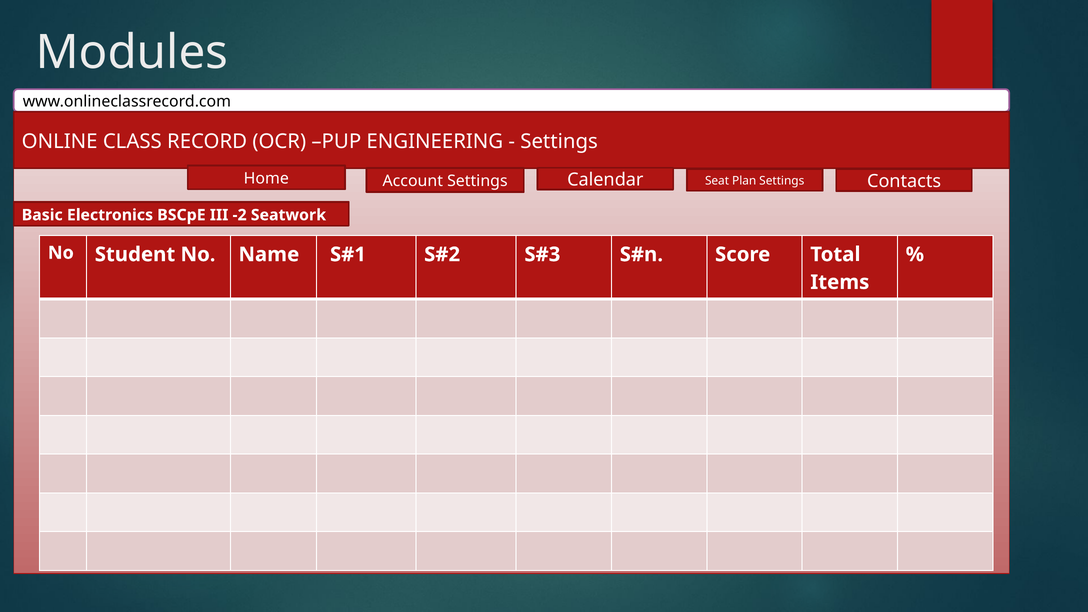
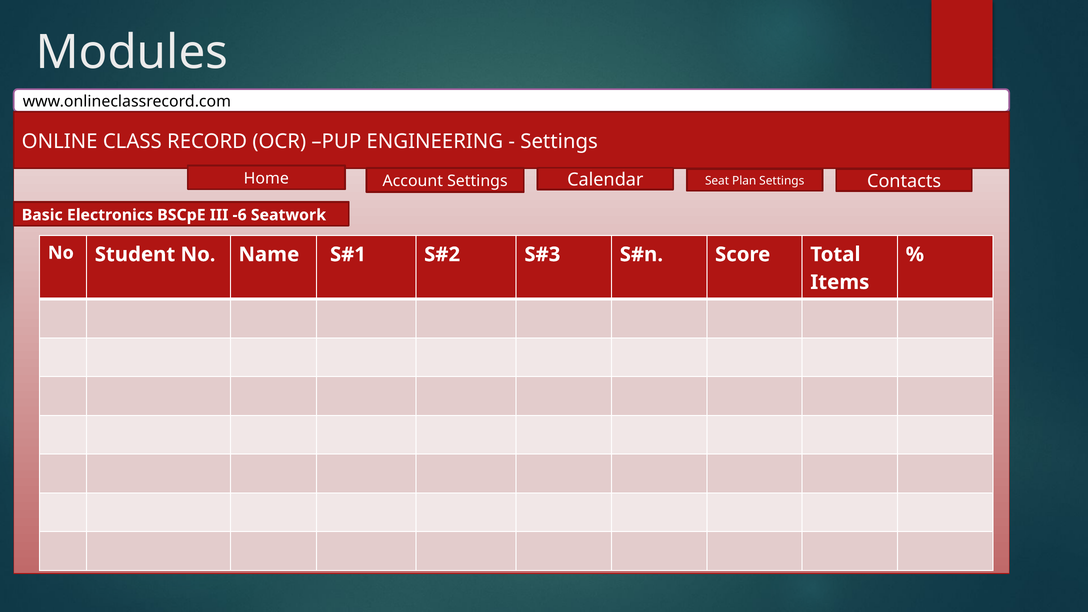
-2: -2 -> -6
